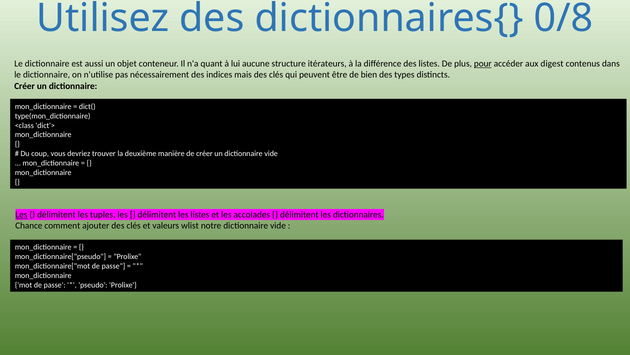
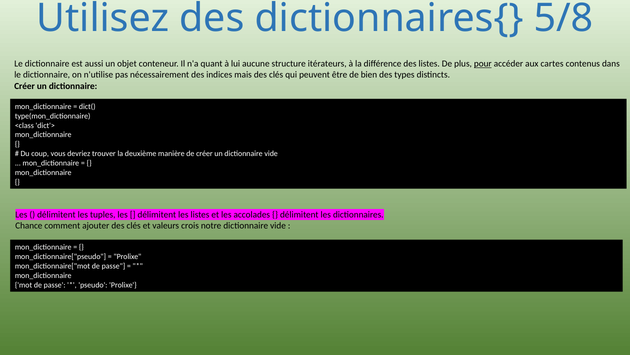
0/8: 0/8 -> 5/8
digest: digest -> cartes
Les at (21, 214) underline: present -> none
wlist: wlist -> crois
